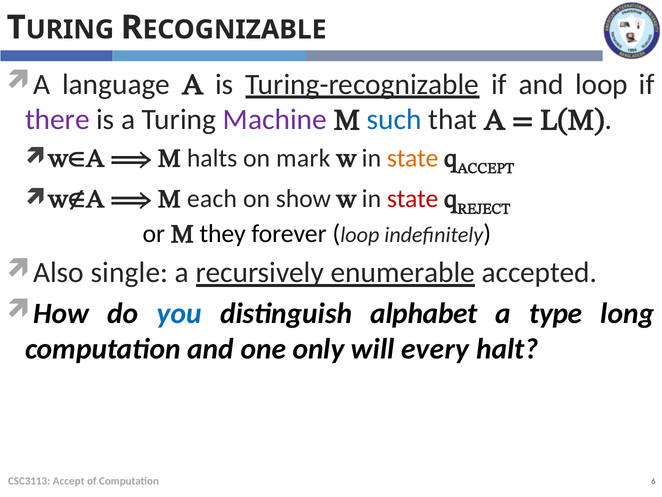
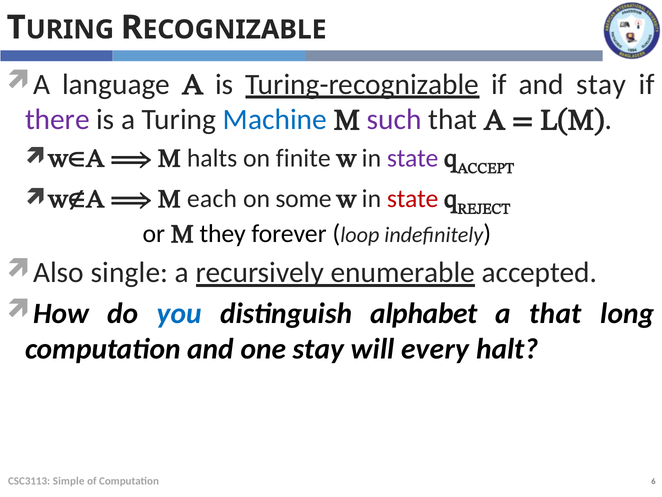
and loop: loop -> stay
Machine colour: purple -> blue
such colour: blue -> purple
mark: mark -> finite
state at (413, 158) colour: orange -> purple
show: show -> some
a type: type -> that
one only: only -> stay
Accept: Accept -> Simple
